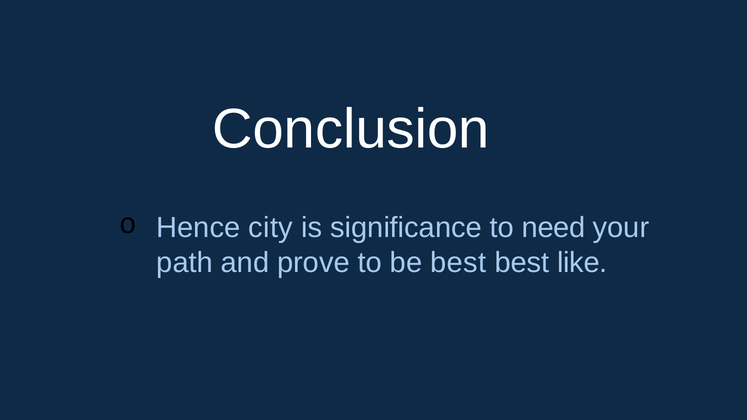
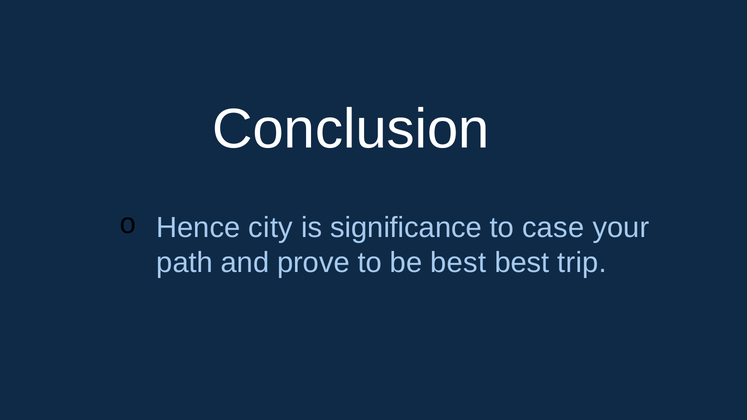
need: need -> case
like: like -> trip
